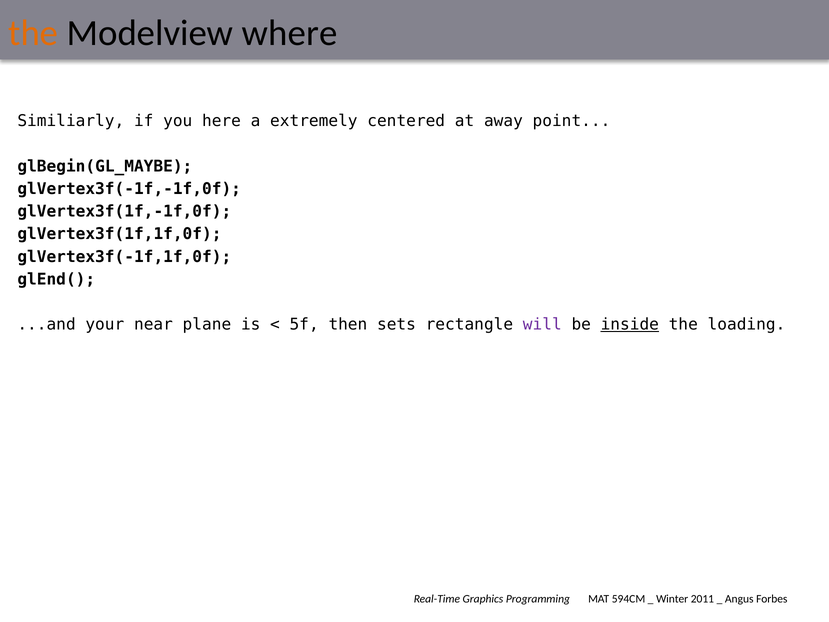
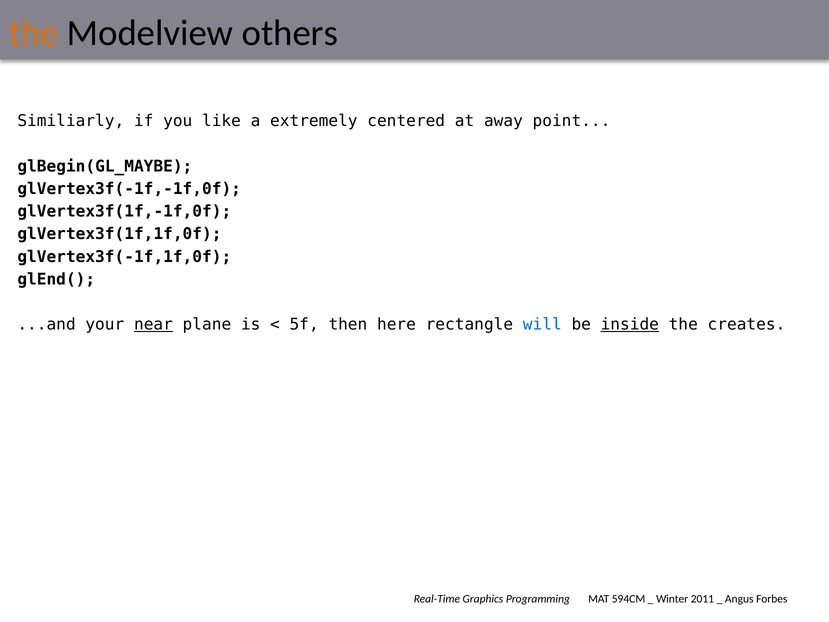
where: where -> others
here: here -> like
near underline: none -> present
sets: sets -> here
will colour: purple -> blue
loading: loading -> creates
